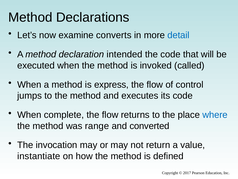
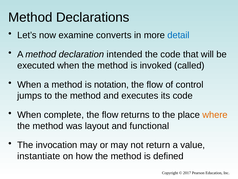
express: express -> notation
where colour: blue -> orange
range: range -> layout
converted: converted -> functional
